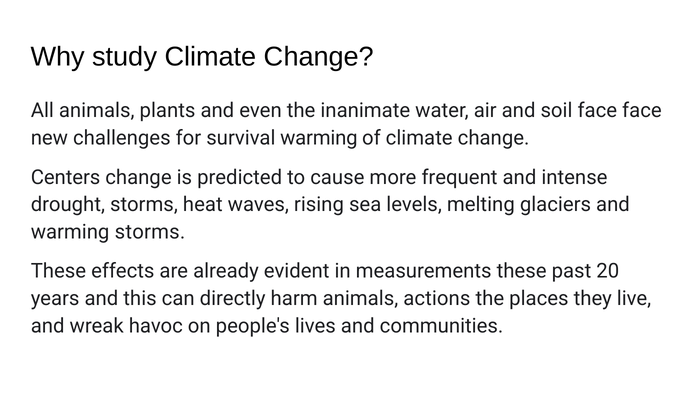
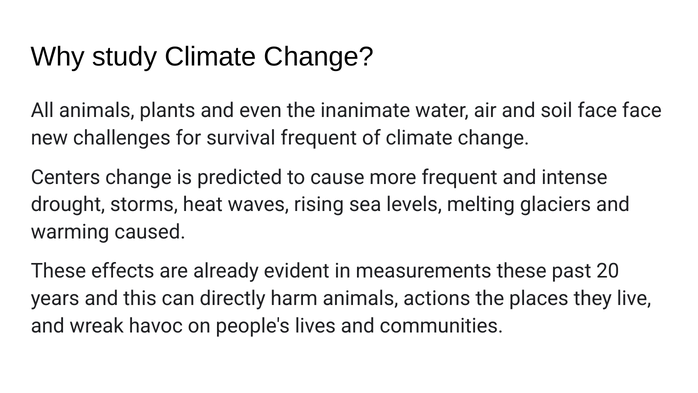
survival warming: warming -> frequent
warming storms: storms -> caused
